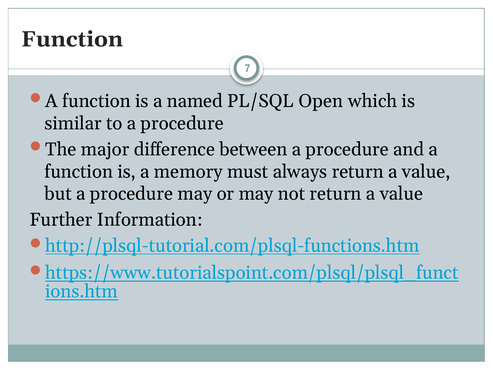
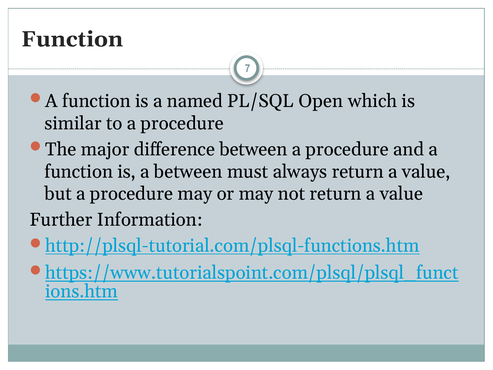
a memory: memory -> between
